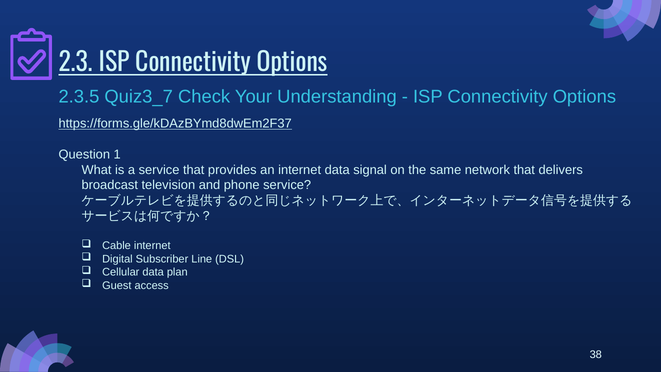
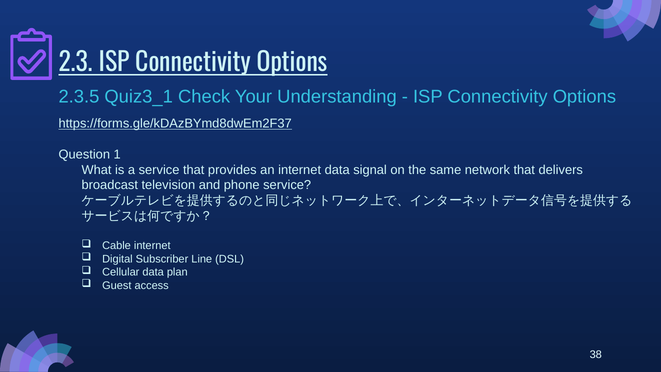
Quiz3_7: Quiz3_7 -> Quiz3_1
